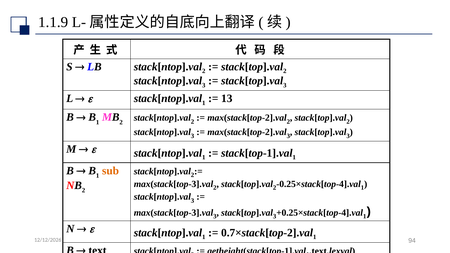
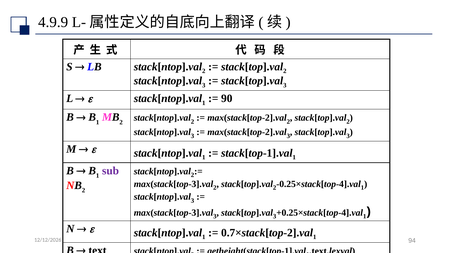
1.1.9: 1.1.9 -> 4.9.9
13: 13 -> 90
sub colour: orange -> purple
